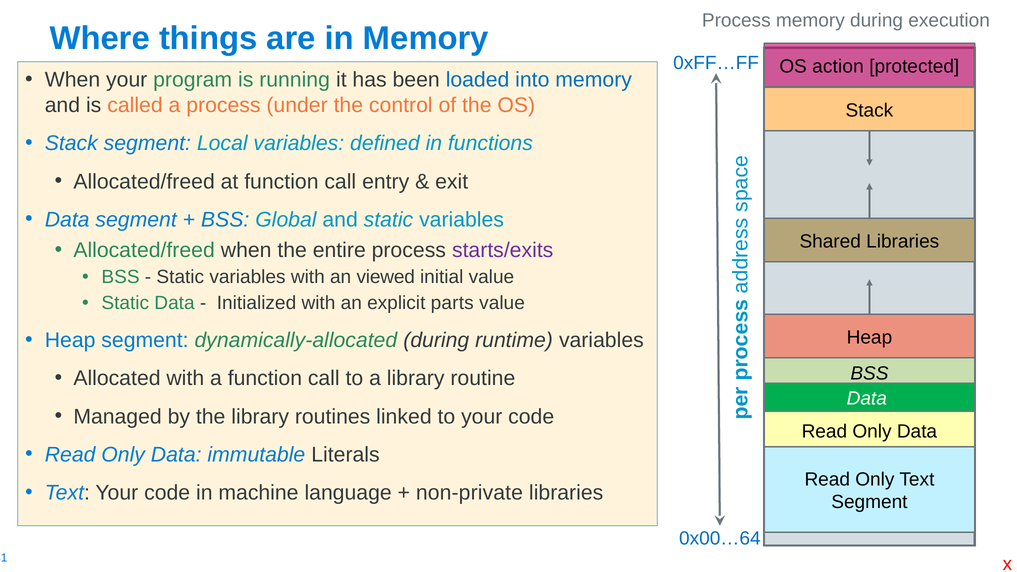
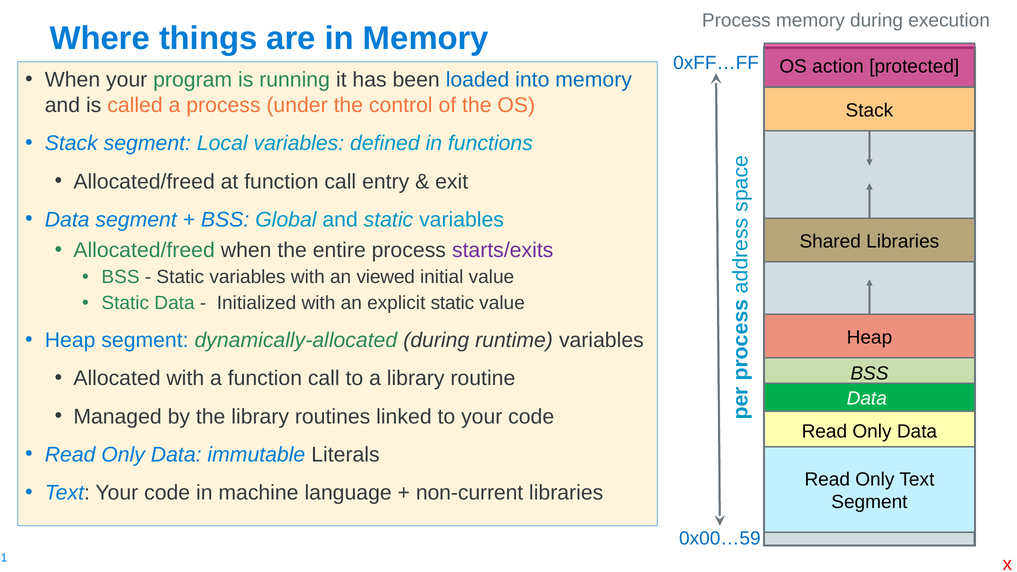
explicit parts: parts -> static
non-private: non-private -> non-current
0x00…64: 0x00…64 -> 0x00…59
